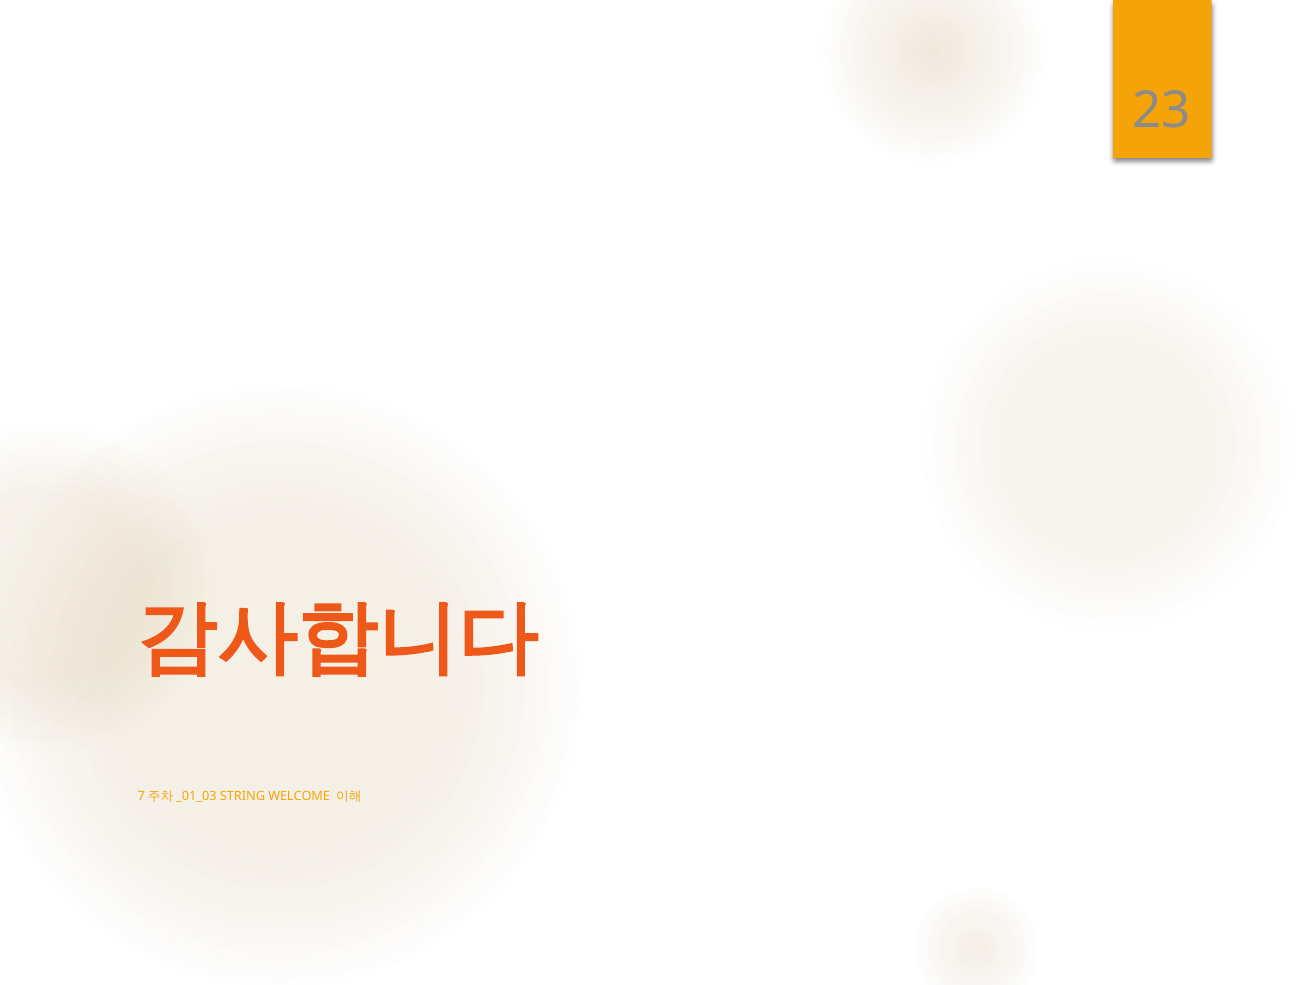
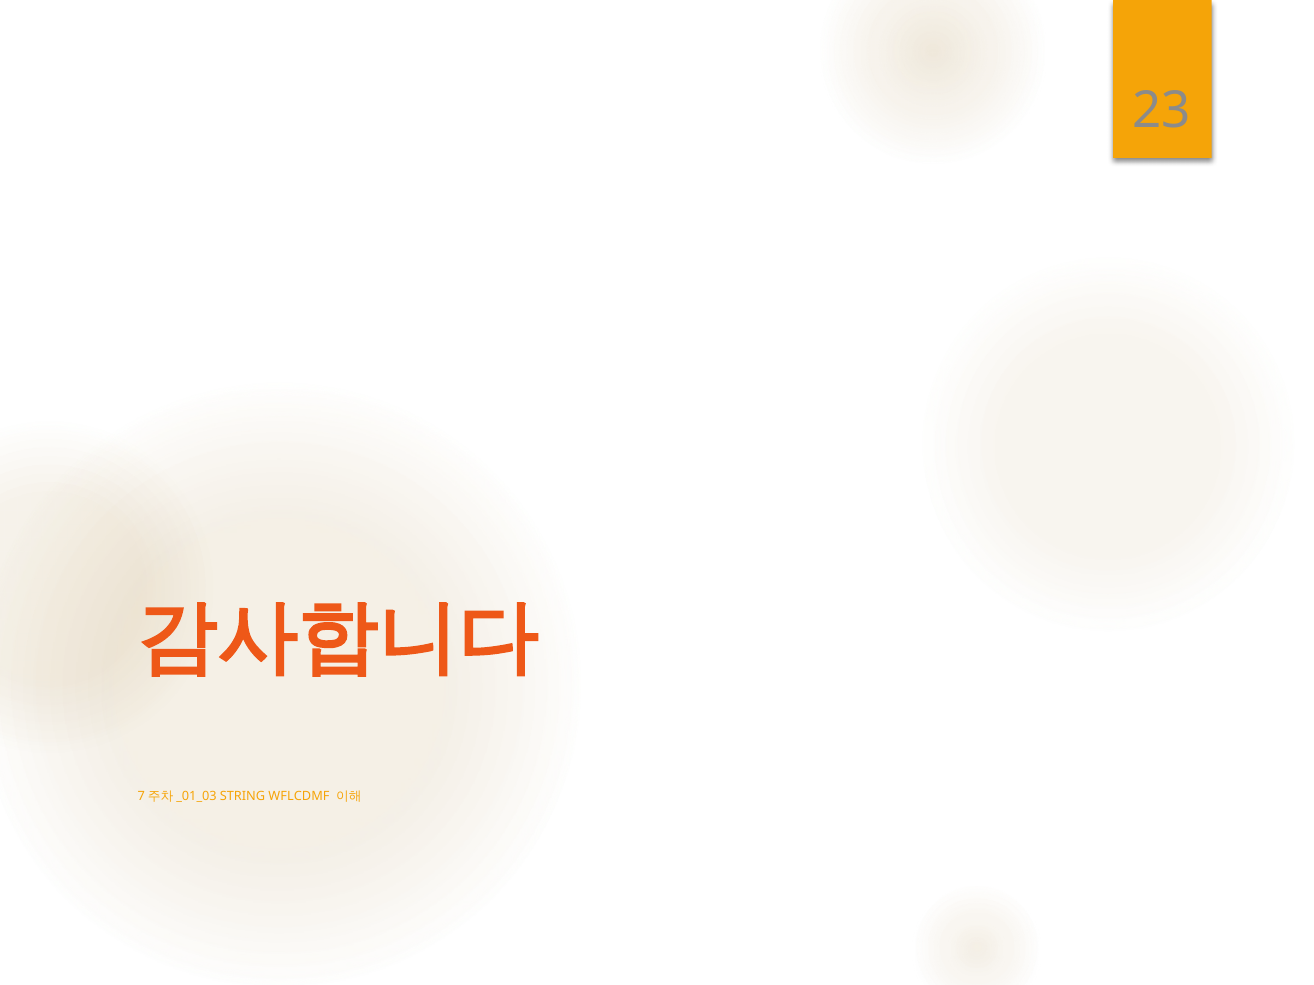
WELCOME: WELCOME -> WFLCDMF
